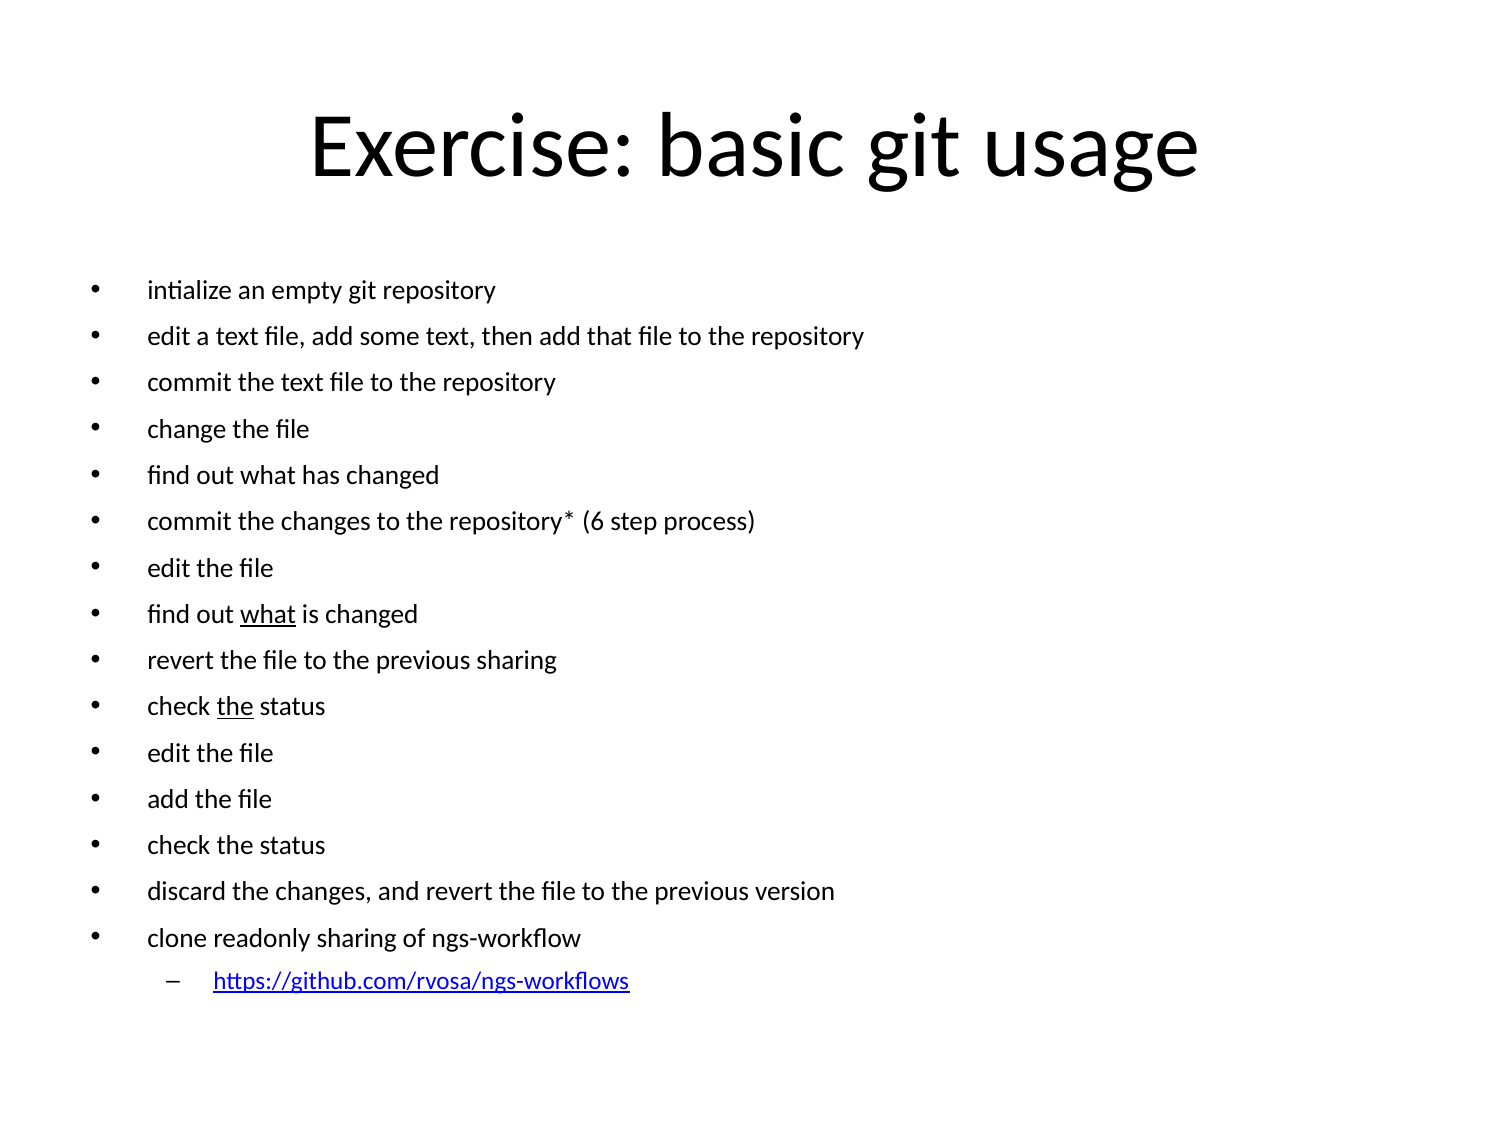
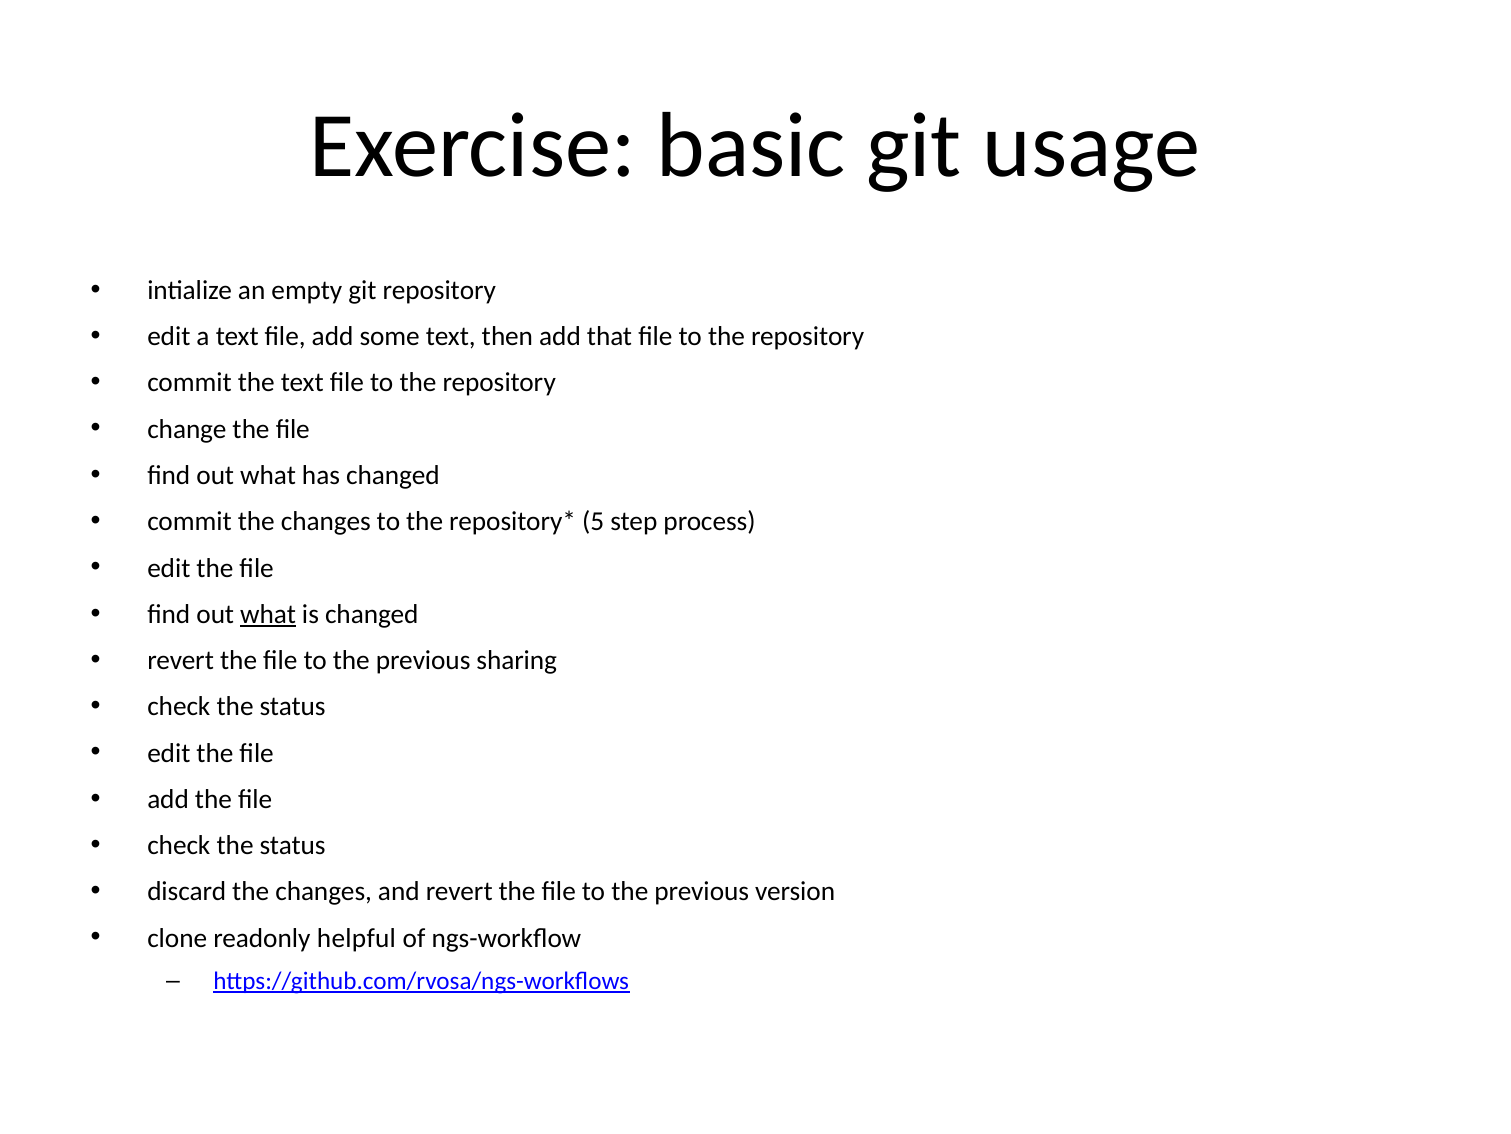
6: 6 -> 5
the at (235, 706) underline: present -> none
readonly sharing: sharing -> helpful
